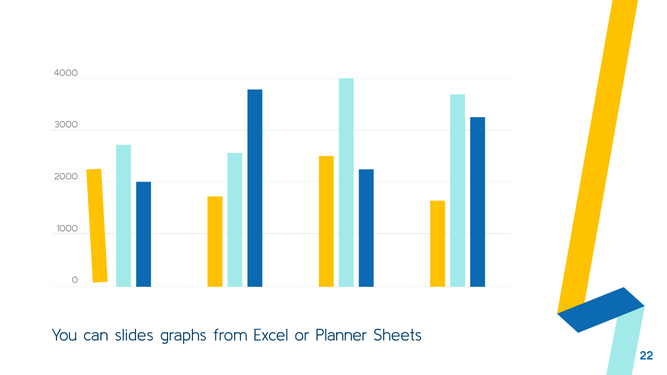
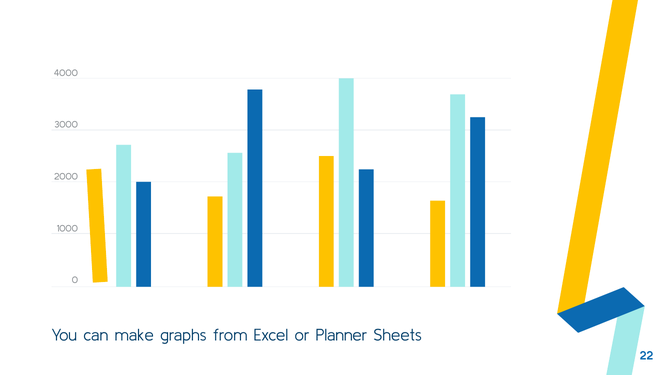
slides: slides -> make
